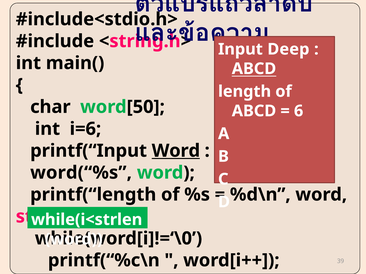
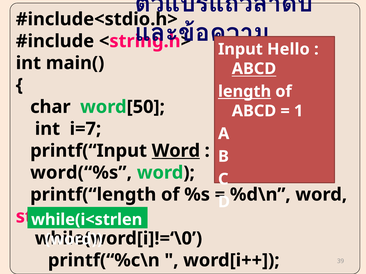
Deep: Deep -> Hello
length underline: none -> present
6: 6 -> 1
i=6: i=6 -> i=7
